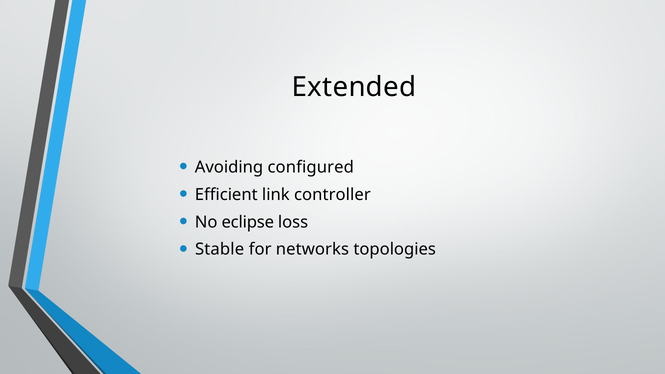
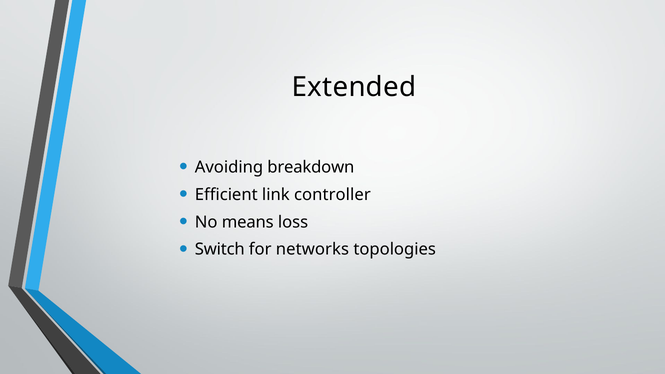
configured: configured -> breakdown
eclipse: eclipse -> means
Stable: Stable -> Switch
